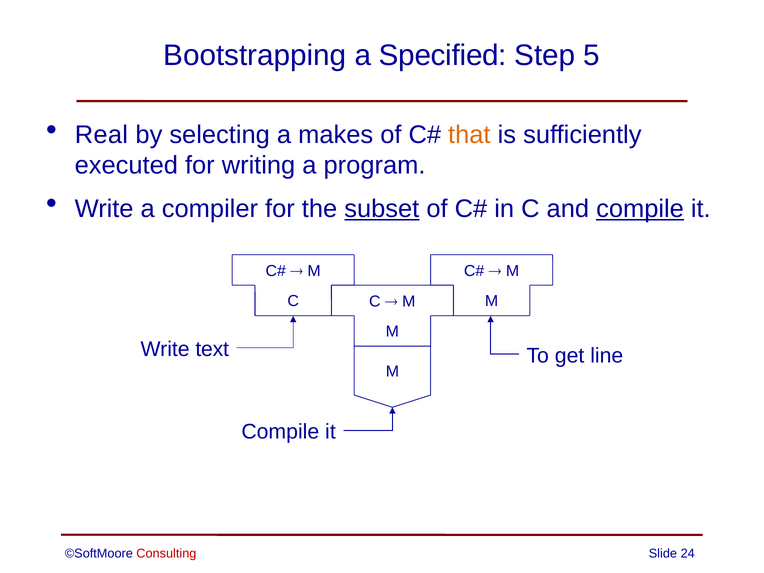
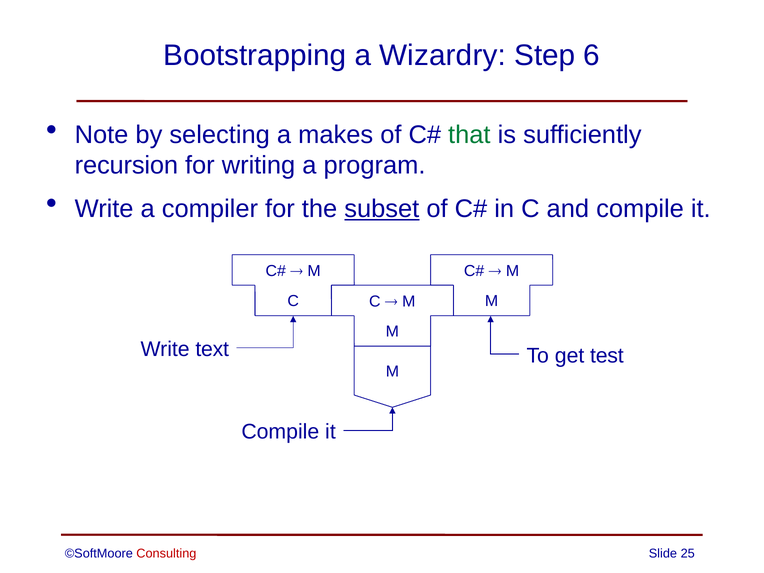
Specified: Specified -> Wizardry
5: 5 -> 6
Real: Real -> Note
that colour: orange -> green
executed: executed -> recursion
compile at (640, 209) underline: present -> none
line: line -> test
24: 24 -> 25
